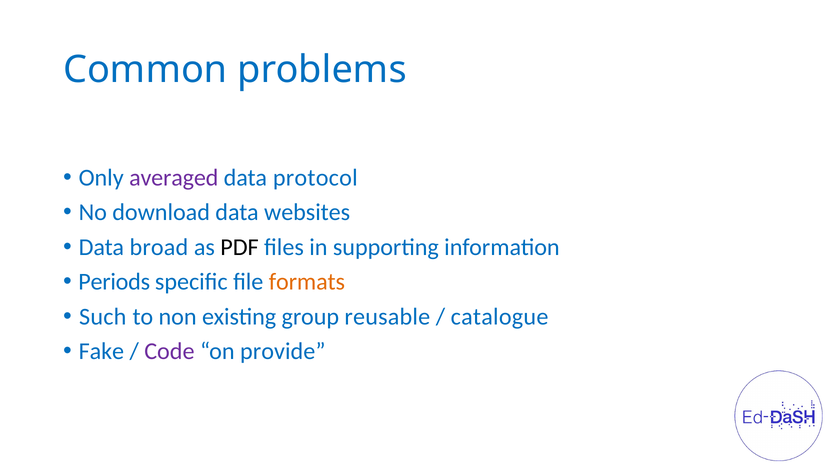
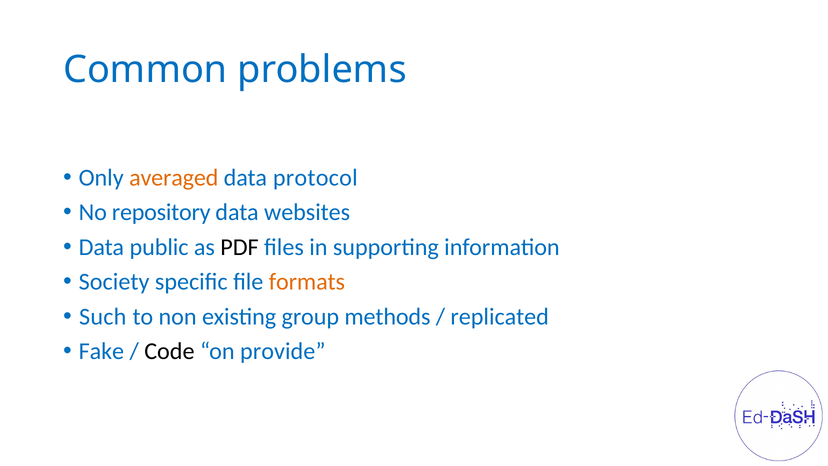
averaged colour: purple -> orange
download: download -> repository
broad: broad -> public
Periods: Periods -> Society
reusable: reusable -> methods
catalogue: catalogue -> replicated
Code colour: purple -> black
